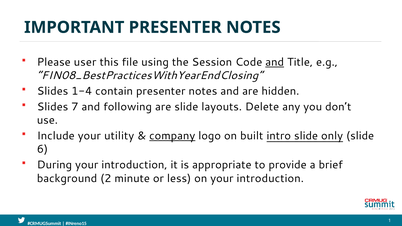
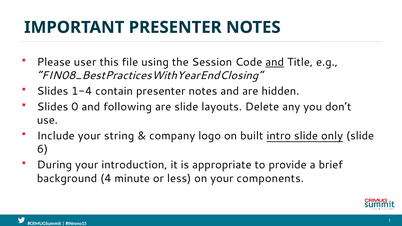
7: 7 -> 0
utility: utility -> string
company underline: present -> none
2: 2 -> 4
on your introduction: introduction -> components
